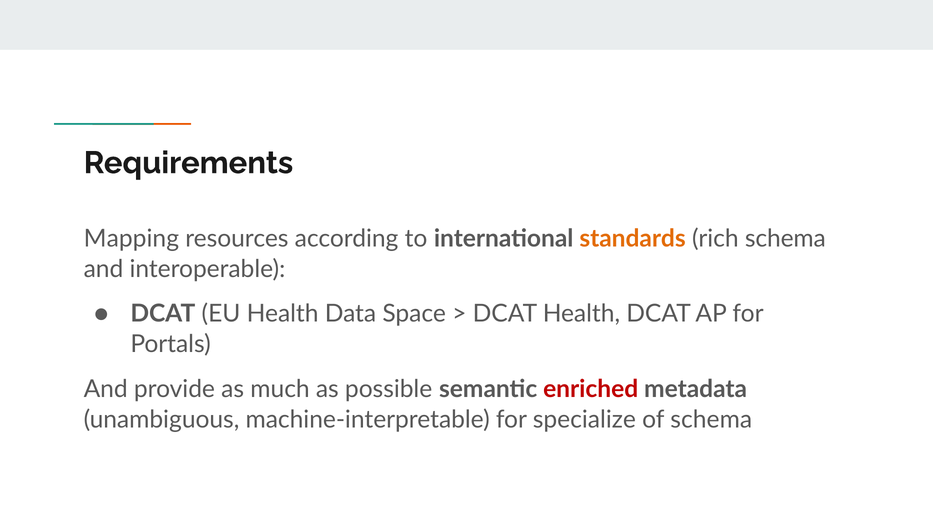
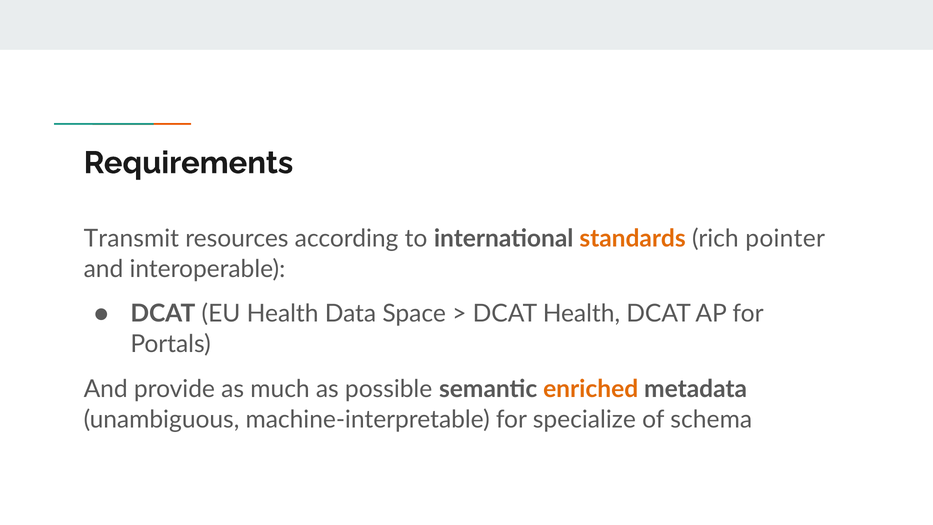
Mapping: Mapping -> Transmit
rich schema: schema -> pointer
enriched colour: red -> orange
